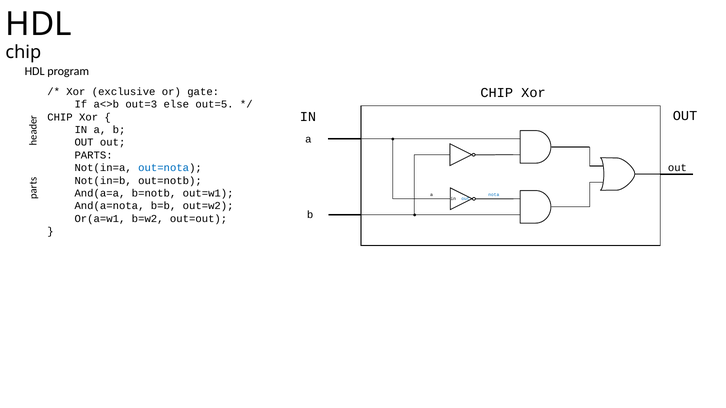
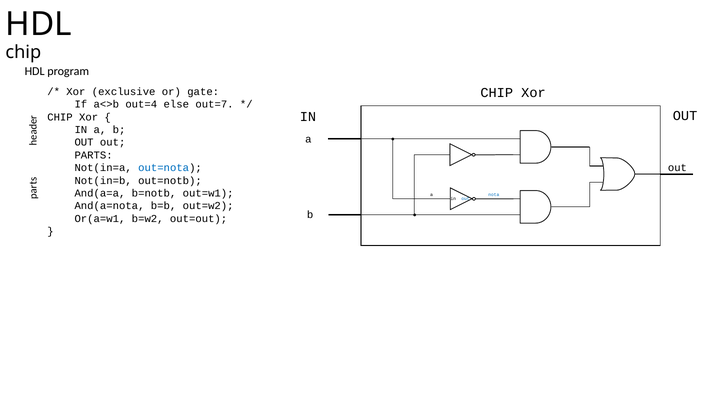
out=3: out=3 -> out=4
out=5: out=5 -> out=7
